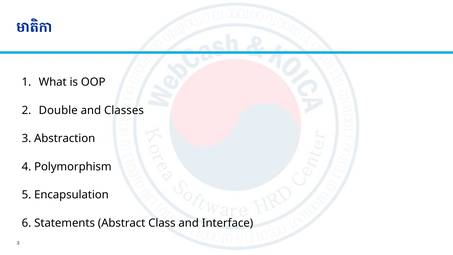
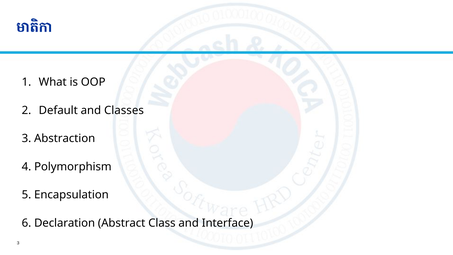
Double: Double -> Default
Statements: Statements -> Declaration
